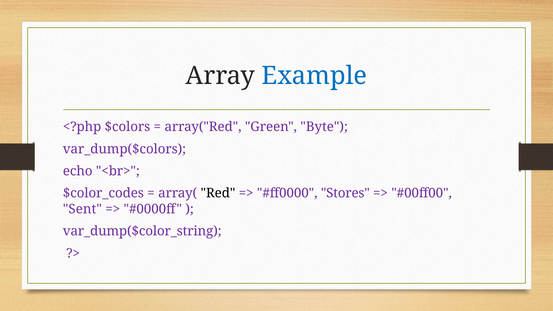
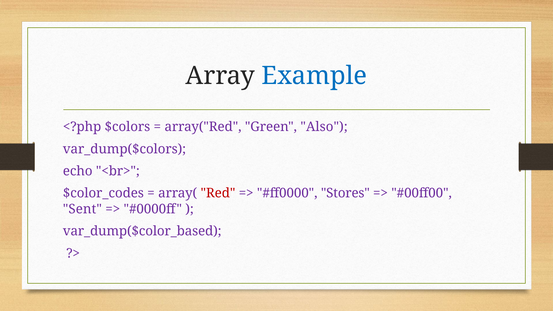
Byte: Byte -> Also
Red colour: black -> red
var_dump($color_string: var_dump($color_string -> var_dump($color_based
